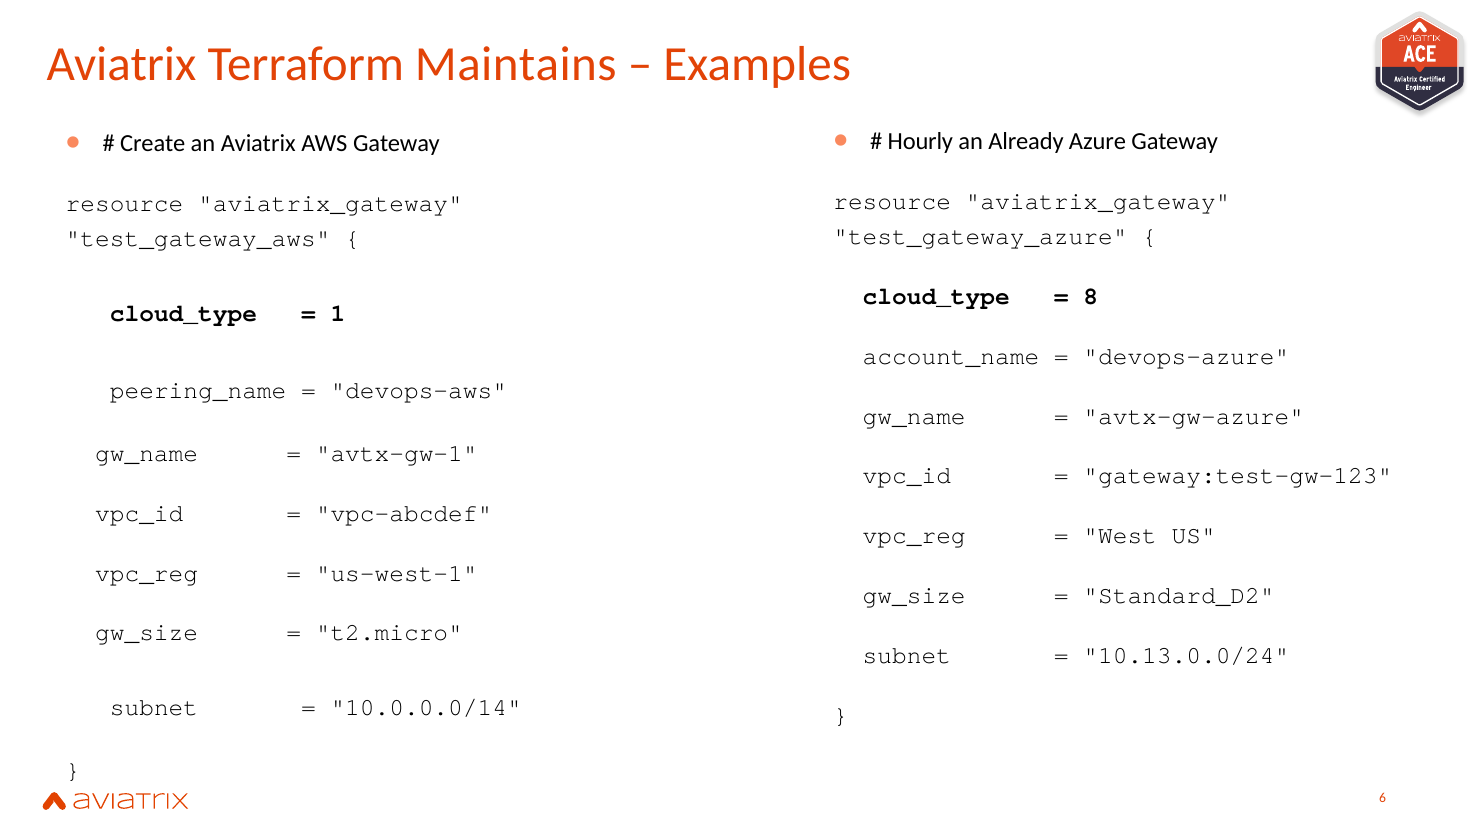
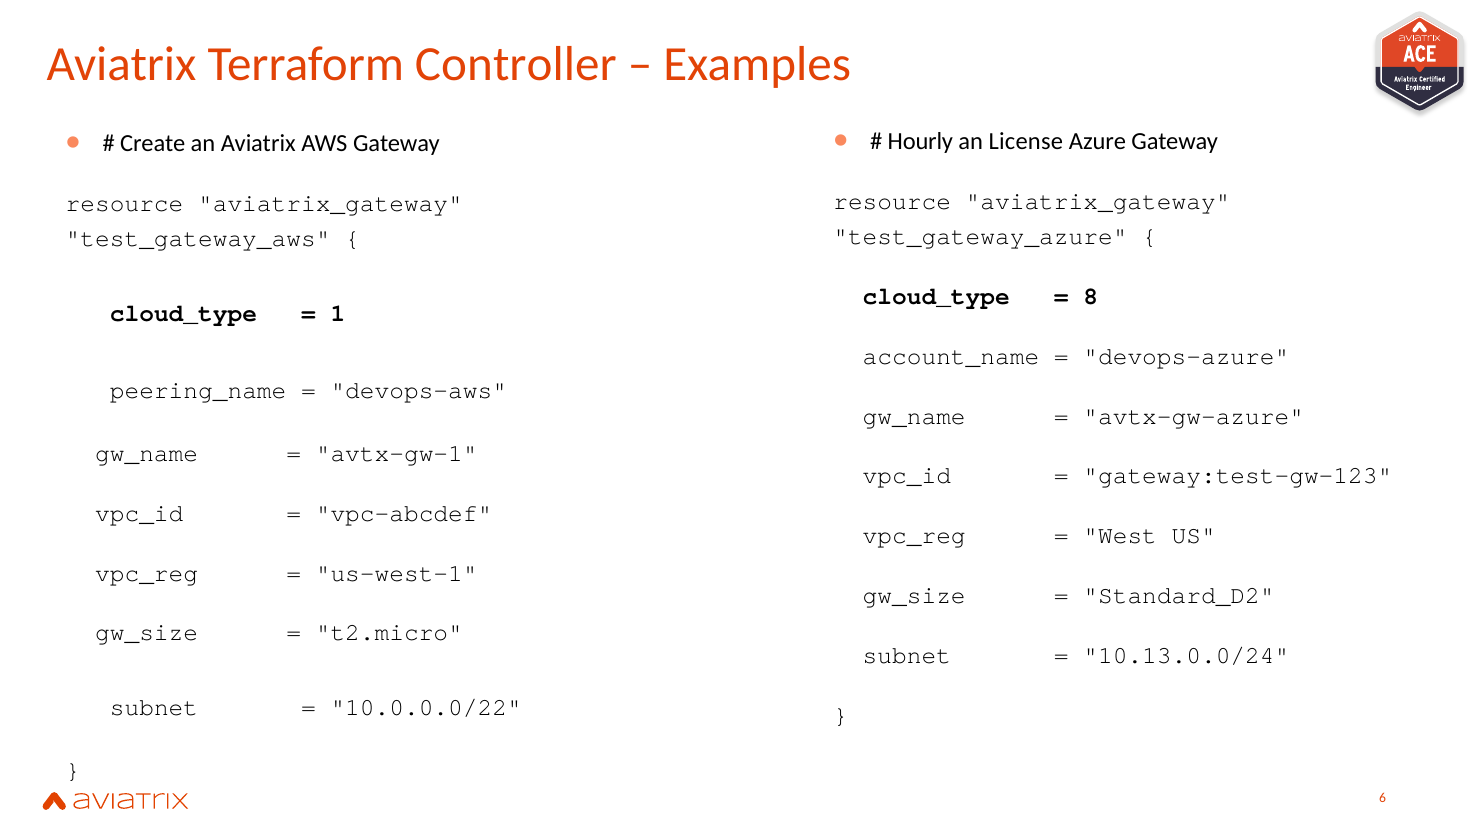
Maintains: Maintains -> Controller
Already: Already -> License
10.0.0.0/14: 10.0.0.0/14 -> 10.0.0.0/22
